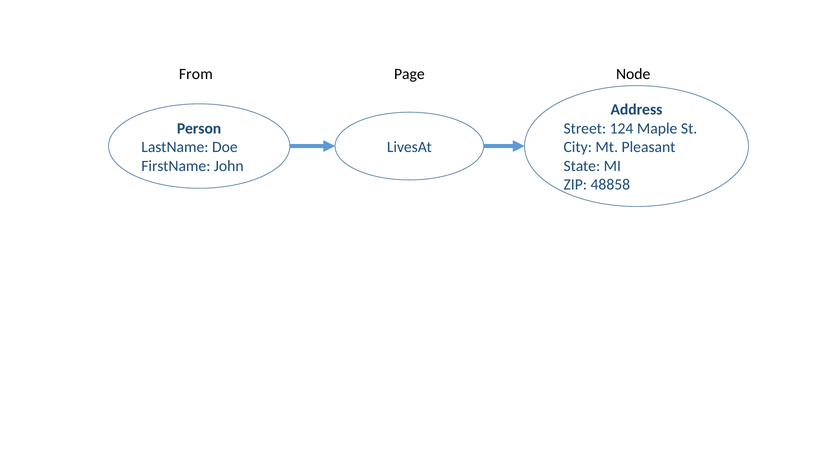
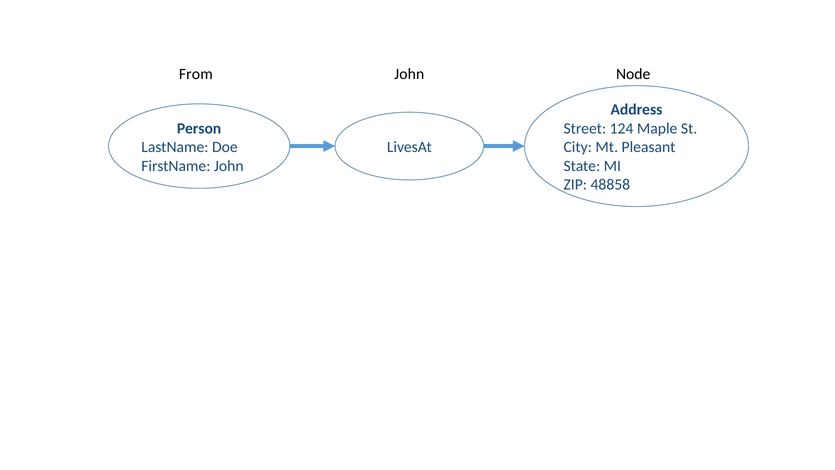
Page at (409, 74): Page -> John
